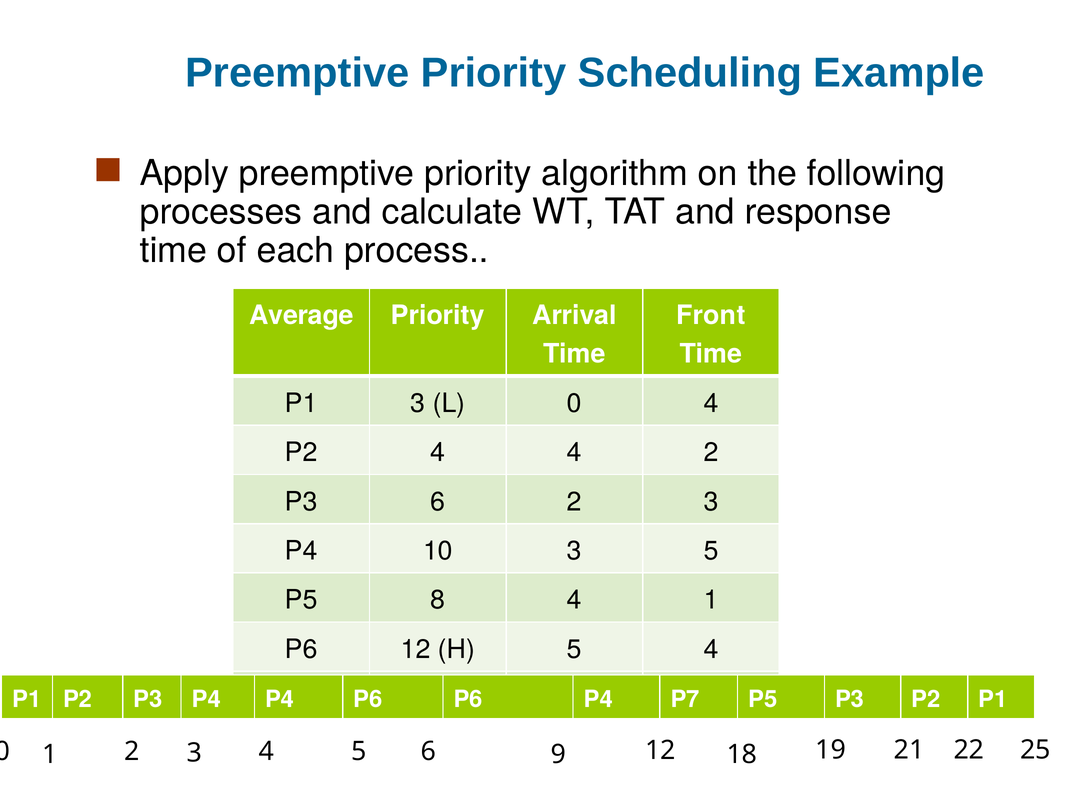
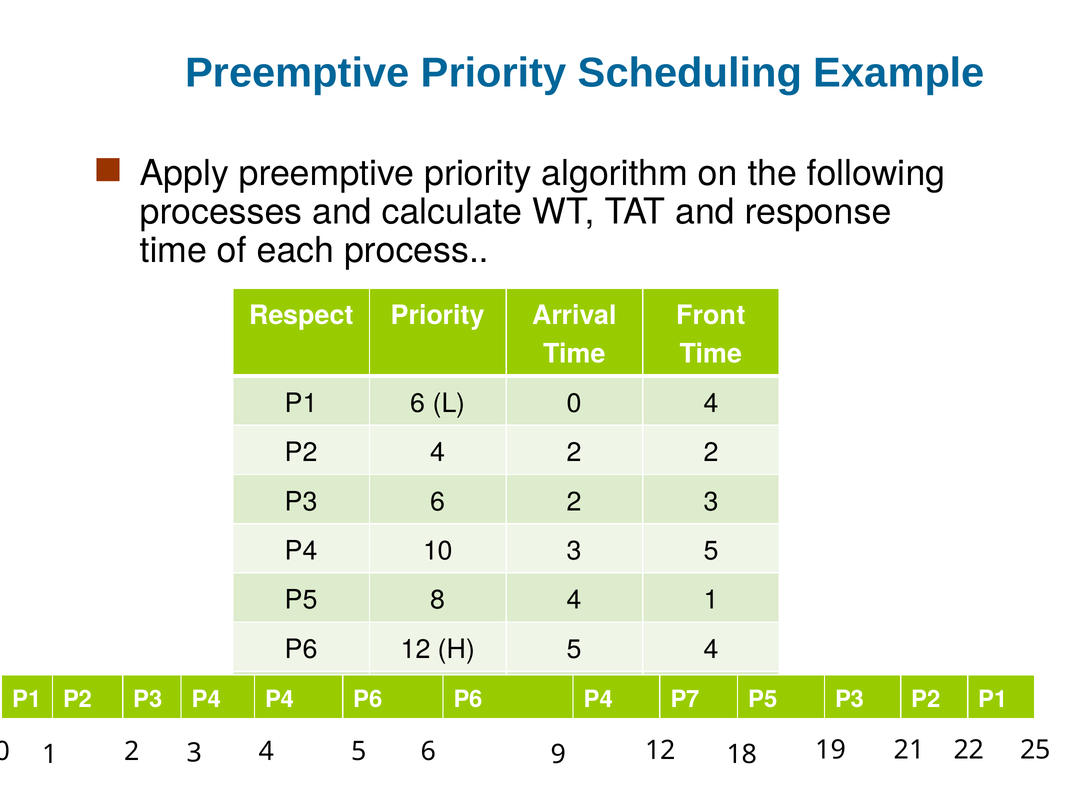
Average: Average -> Respect
P1 3: 3 -> 6
4 4: 4 -> 2
